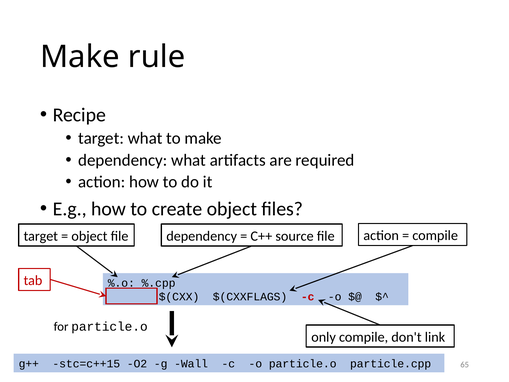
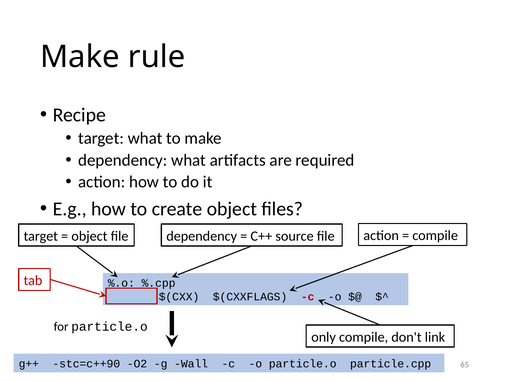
stc=c++15: stc=c++15 -> stc=c++90
